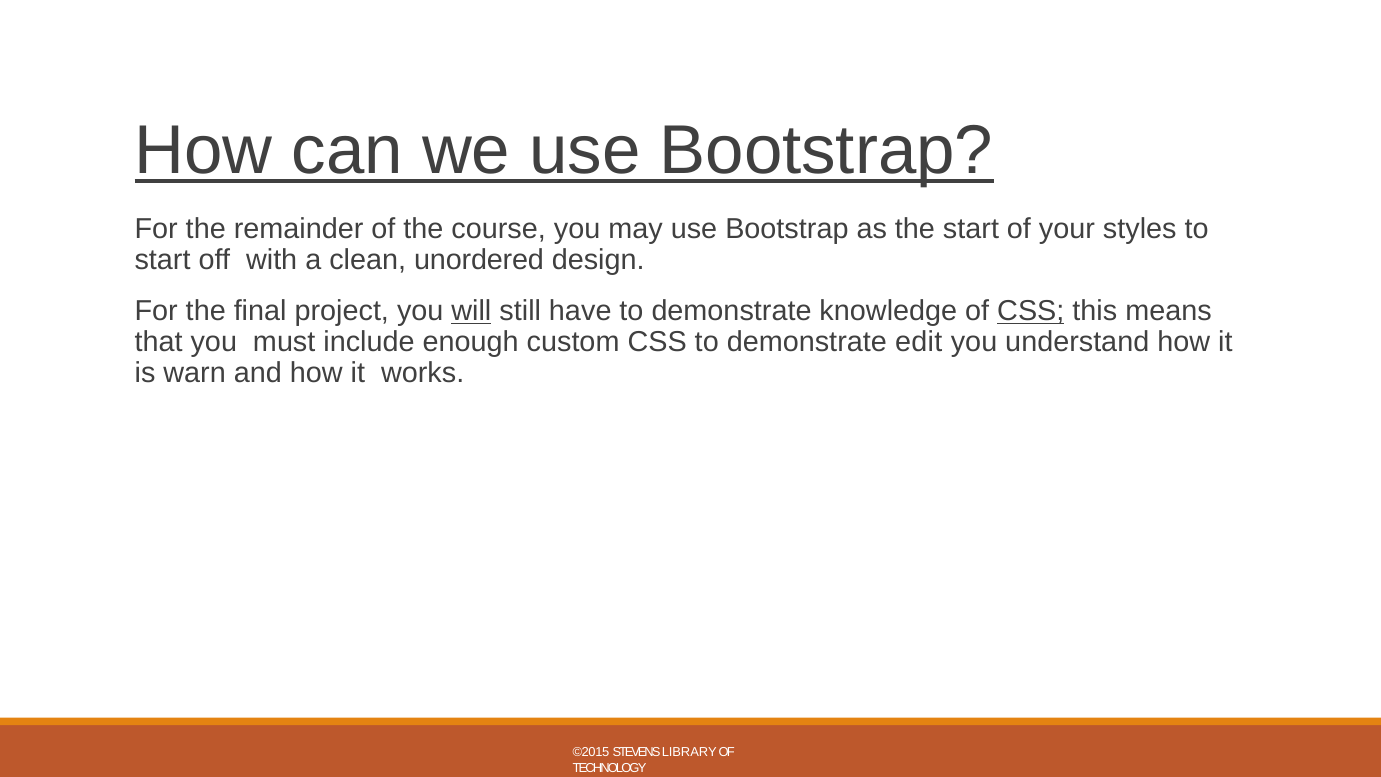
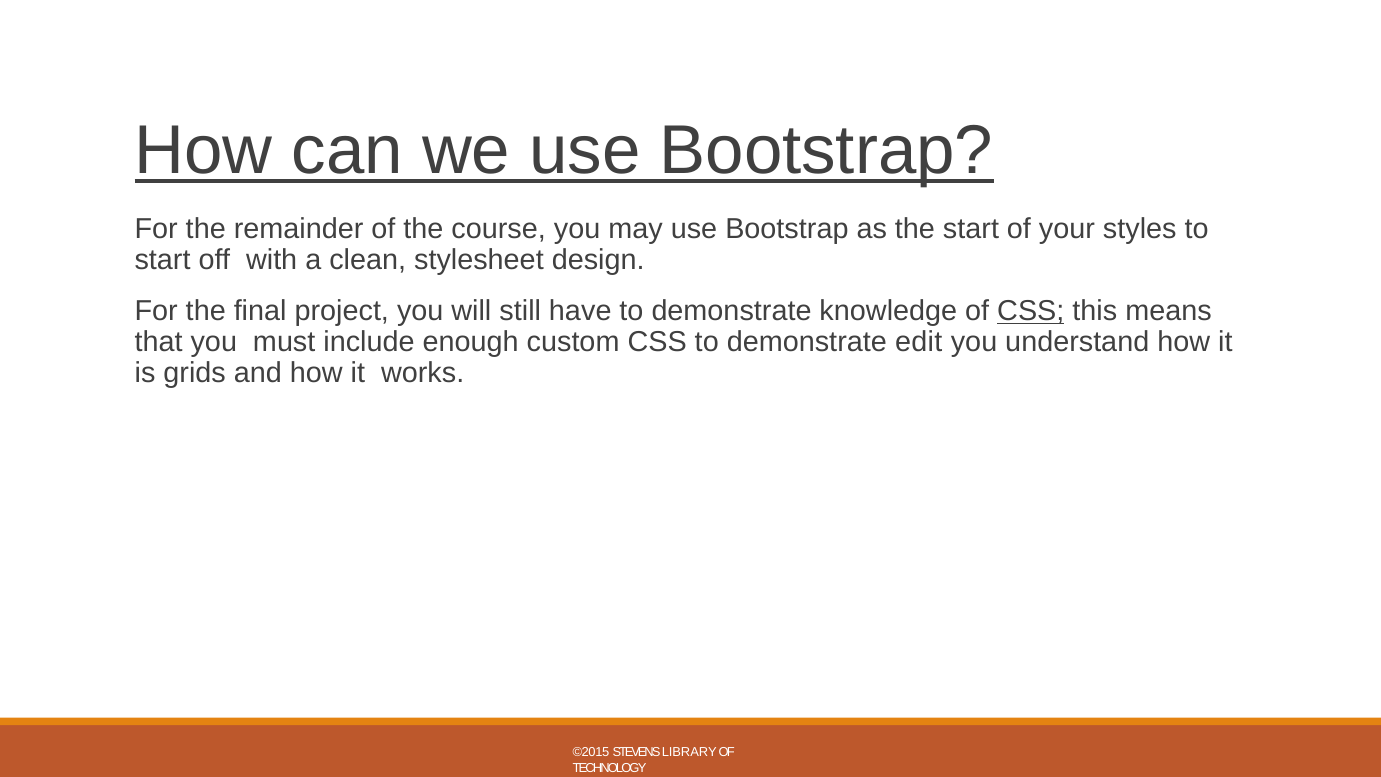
unordered: unordered -> stylesheet
will underline: present -> none
warn: warn -> grids
